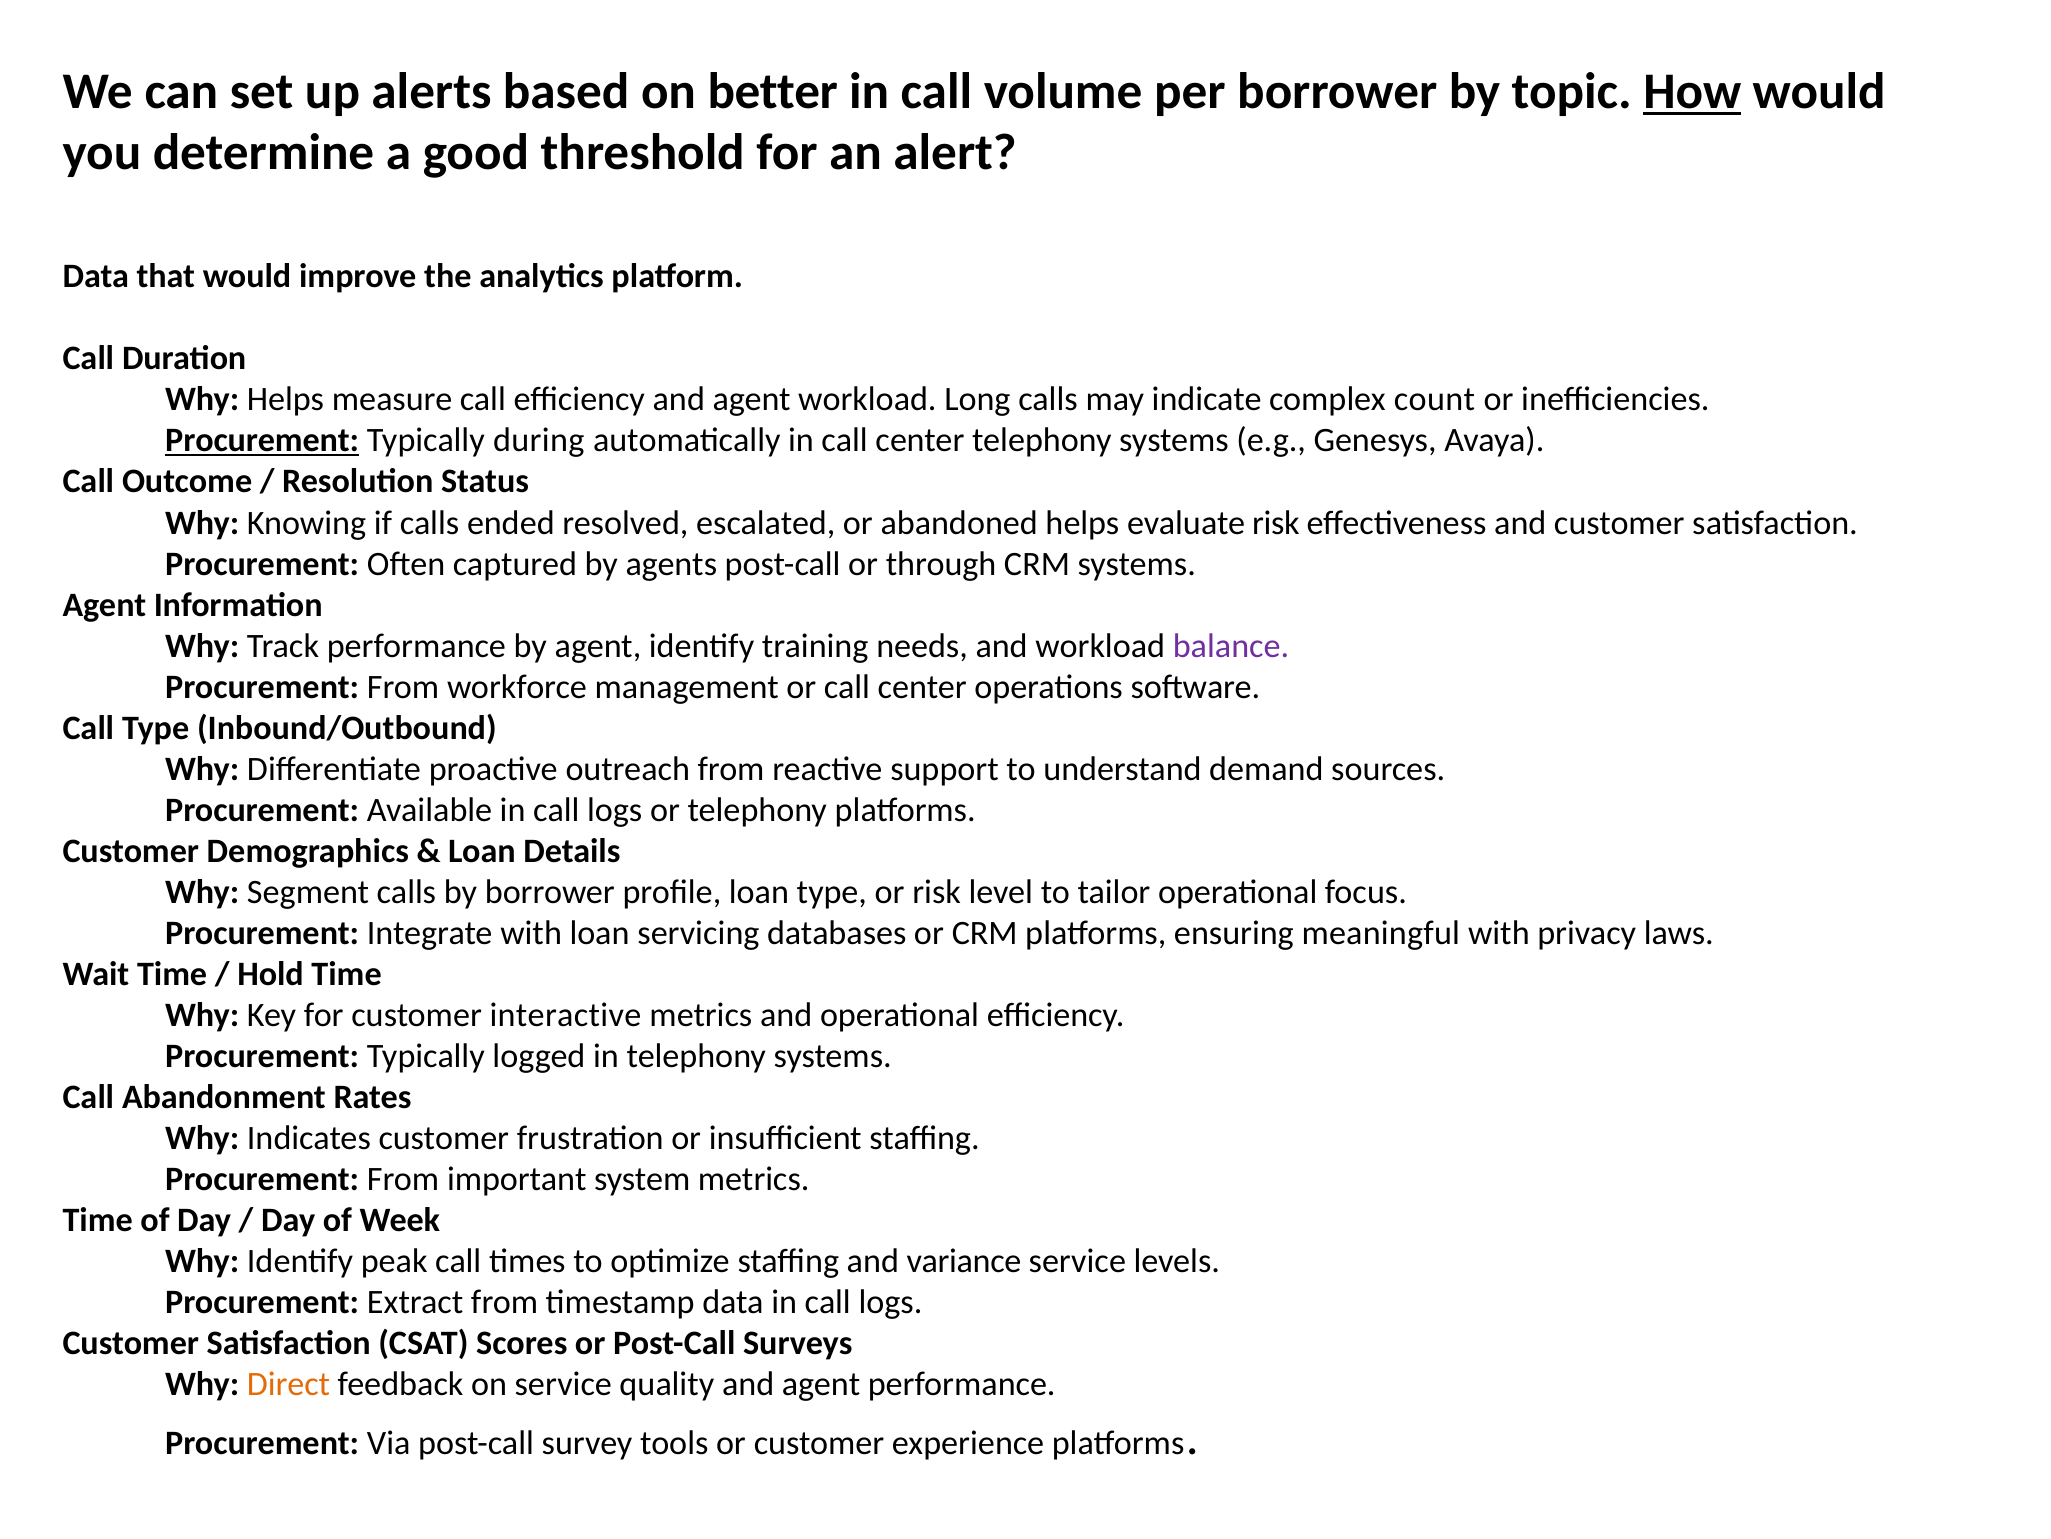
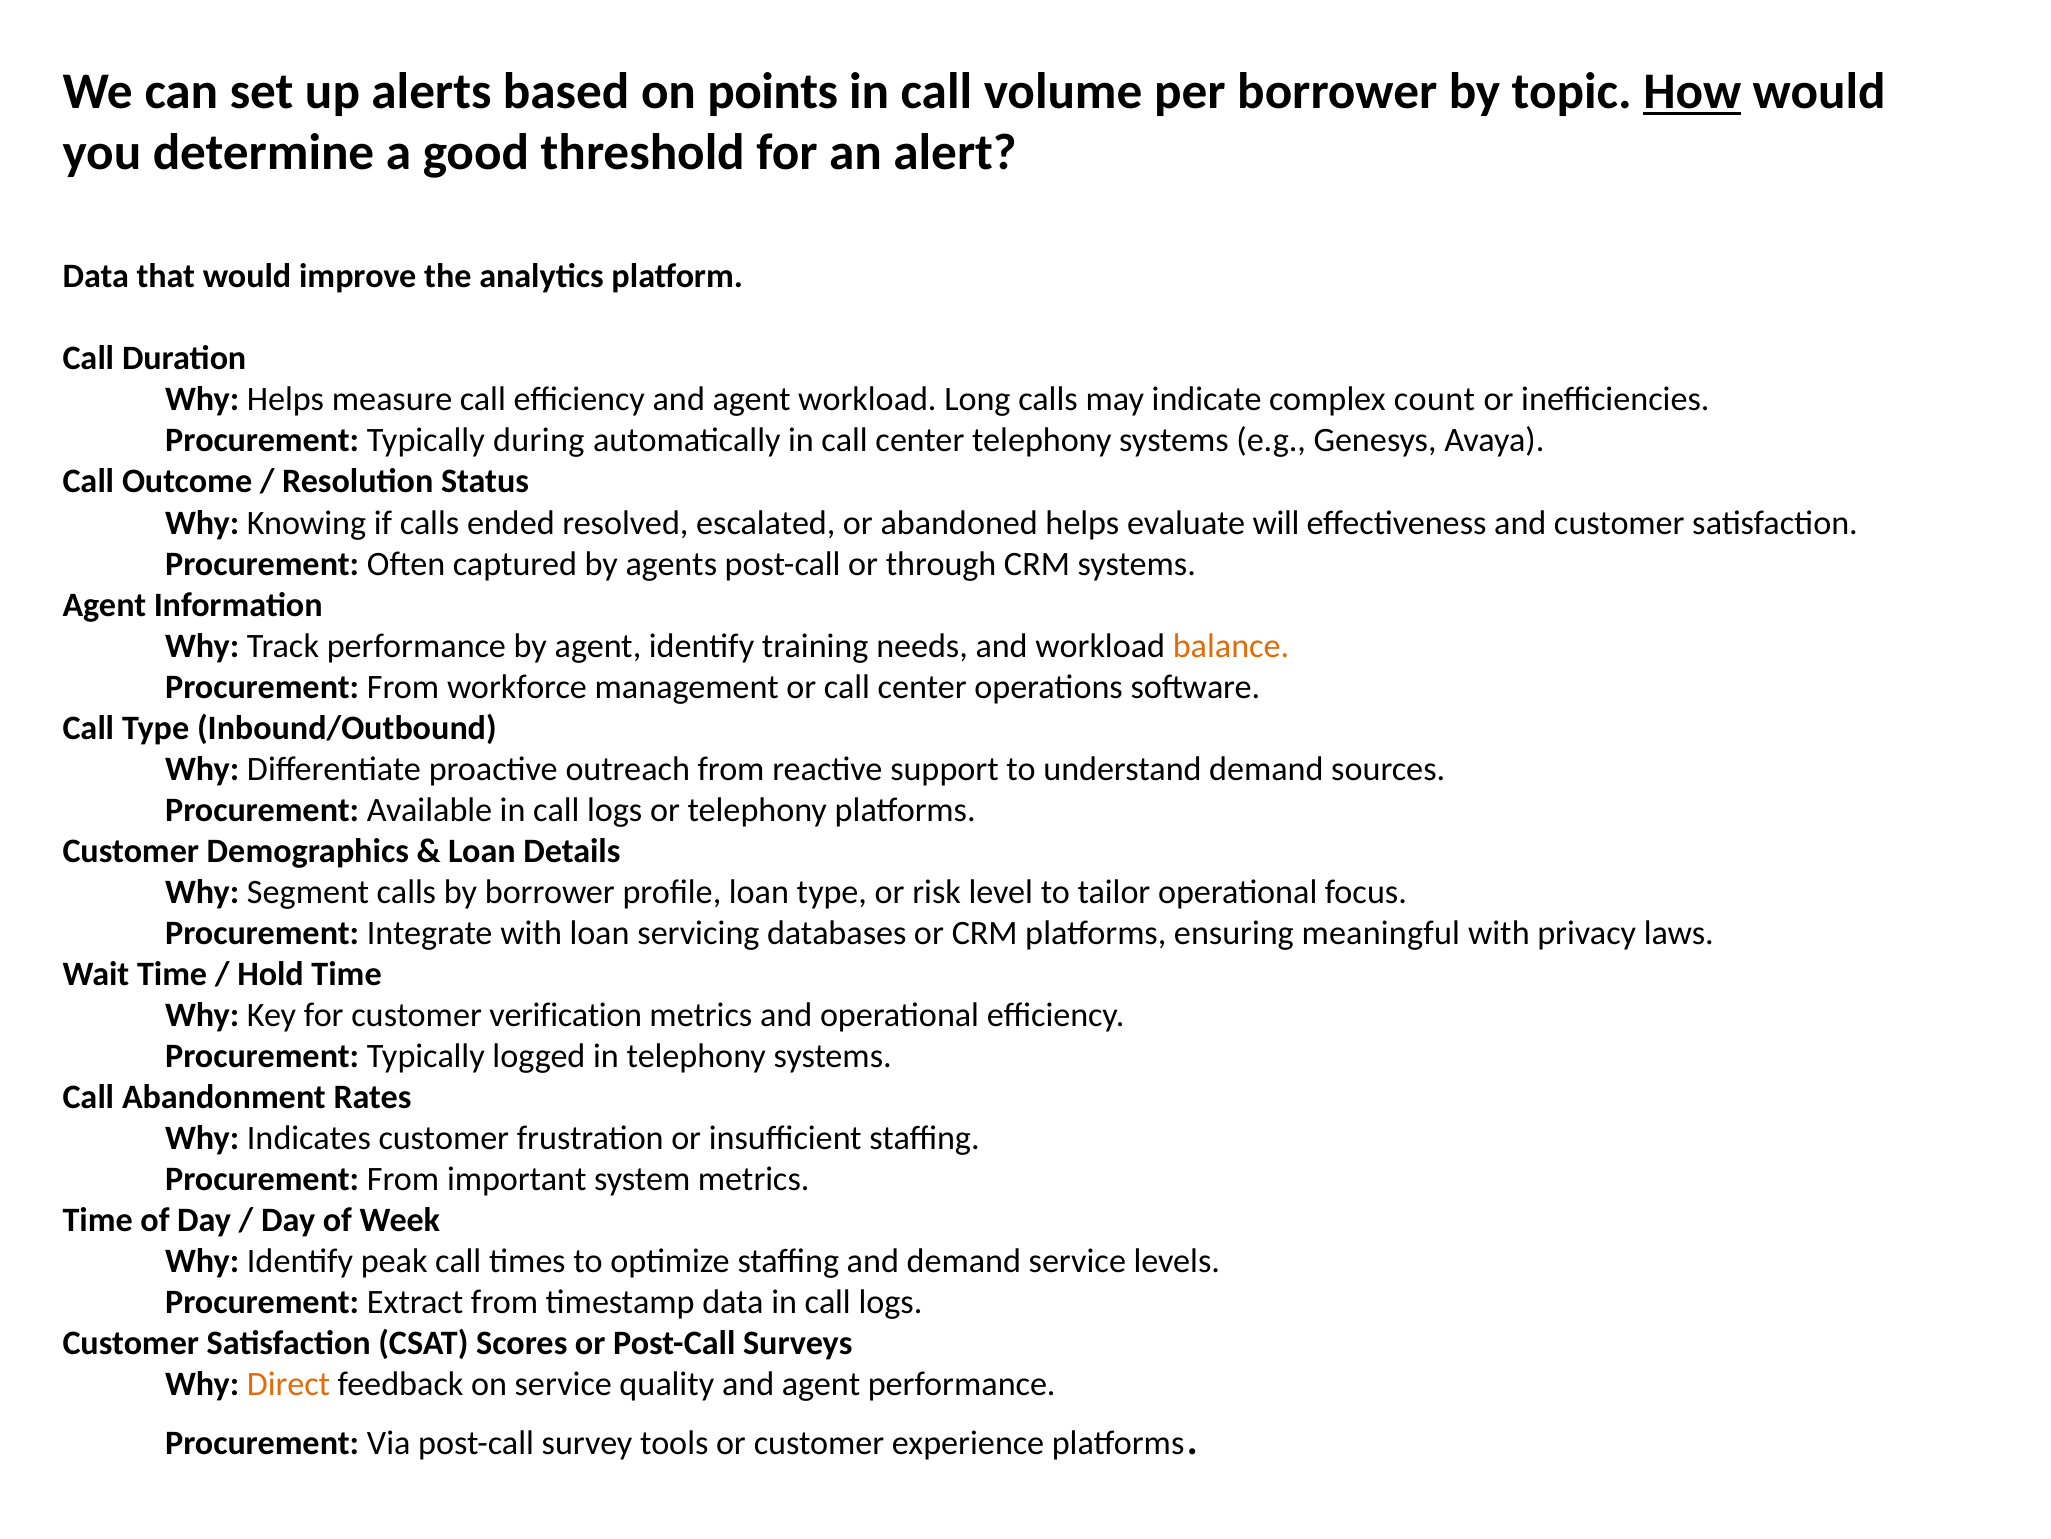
better: better -> points
Procurement at (262, 440) underline: present -> none
evaluate risk: risk -> will
balance colour: purple -> orange
interactive: interactive -> verification
and variance: variance -> demand
